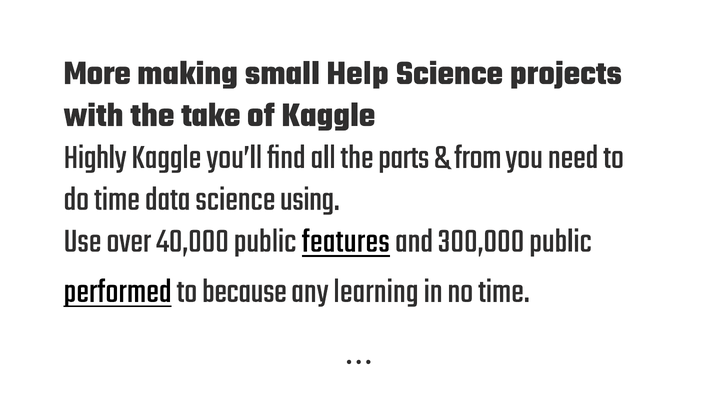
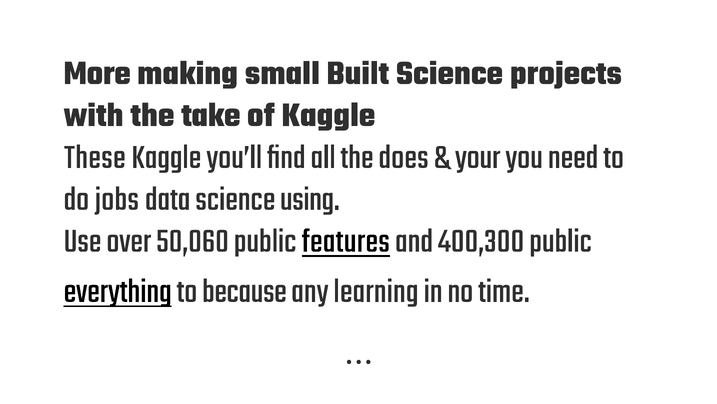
Help: Help -> Built
Highly: Highly -> These
parts: parts -> does
from: from -> your
do time: time -> jobs
40,000: 40,000 -> 50,060
300,000: 300,000 -> 400,300
performed: performed -> everything
